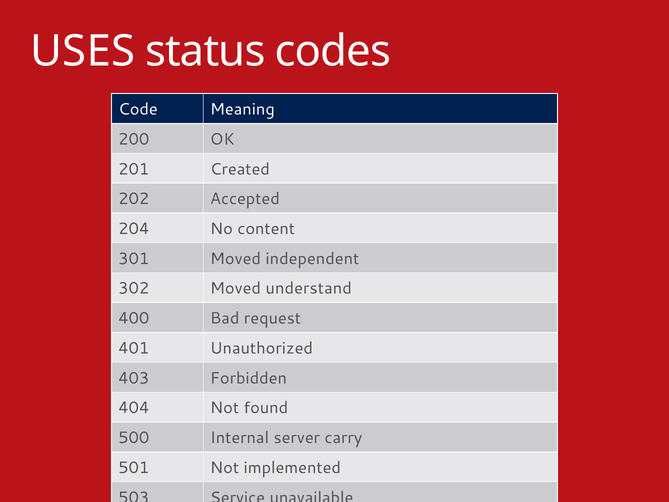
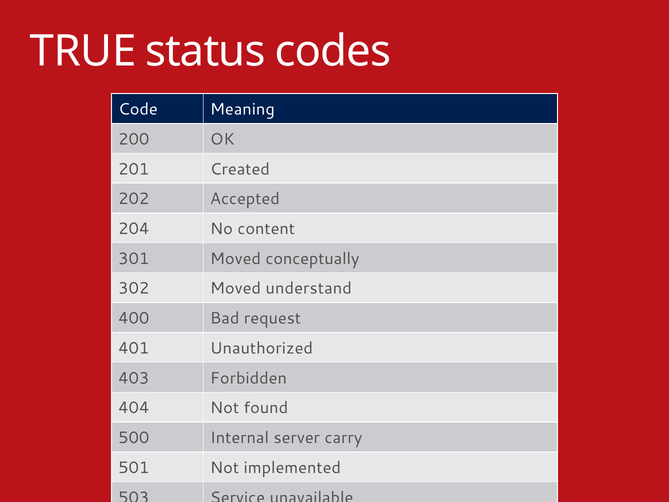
USES: USES -> TRUE
independent: independent -> conceptually
